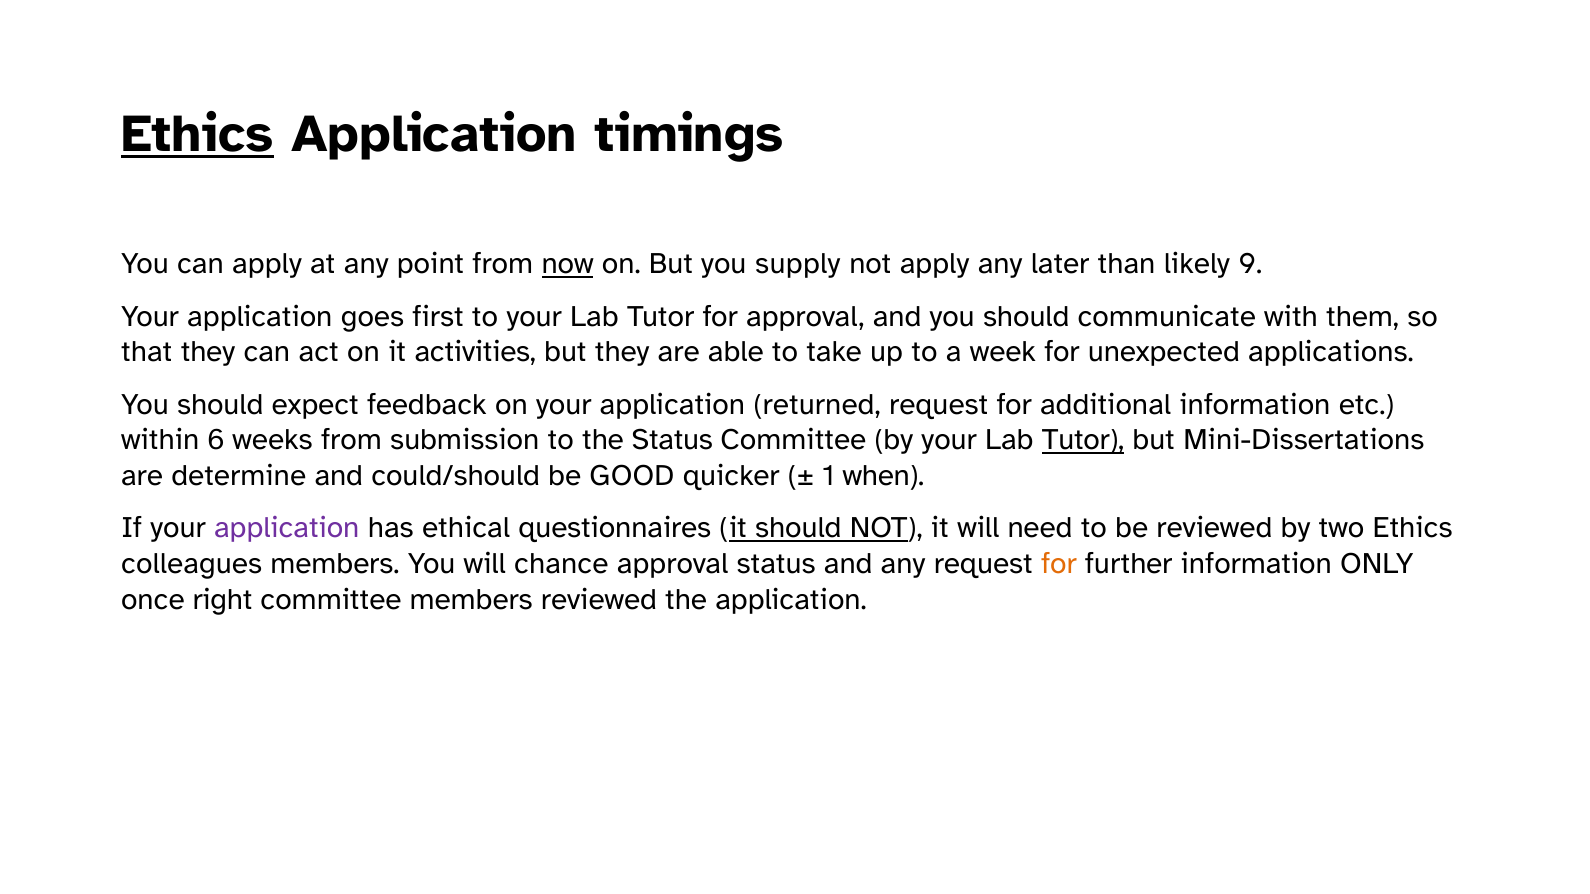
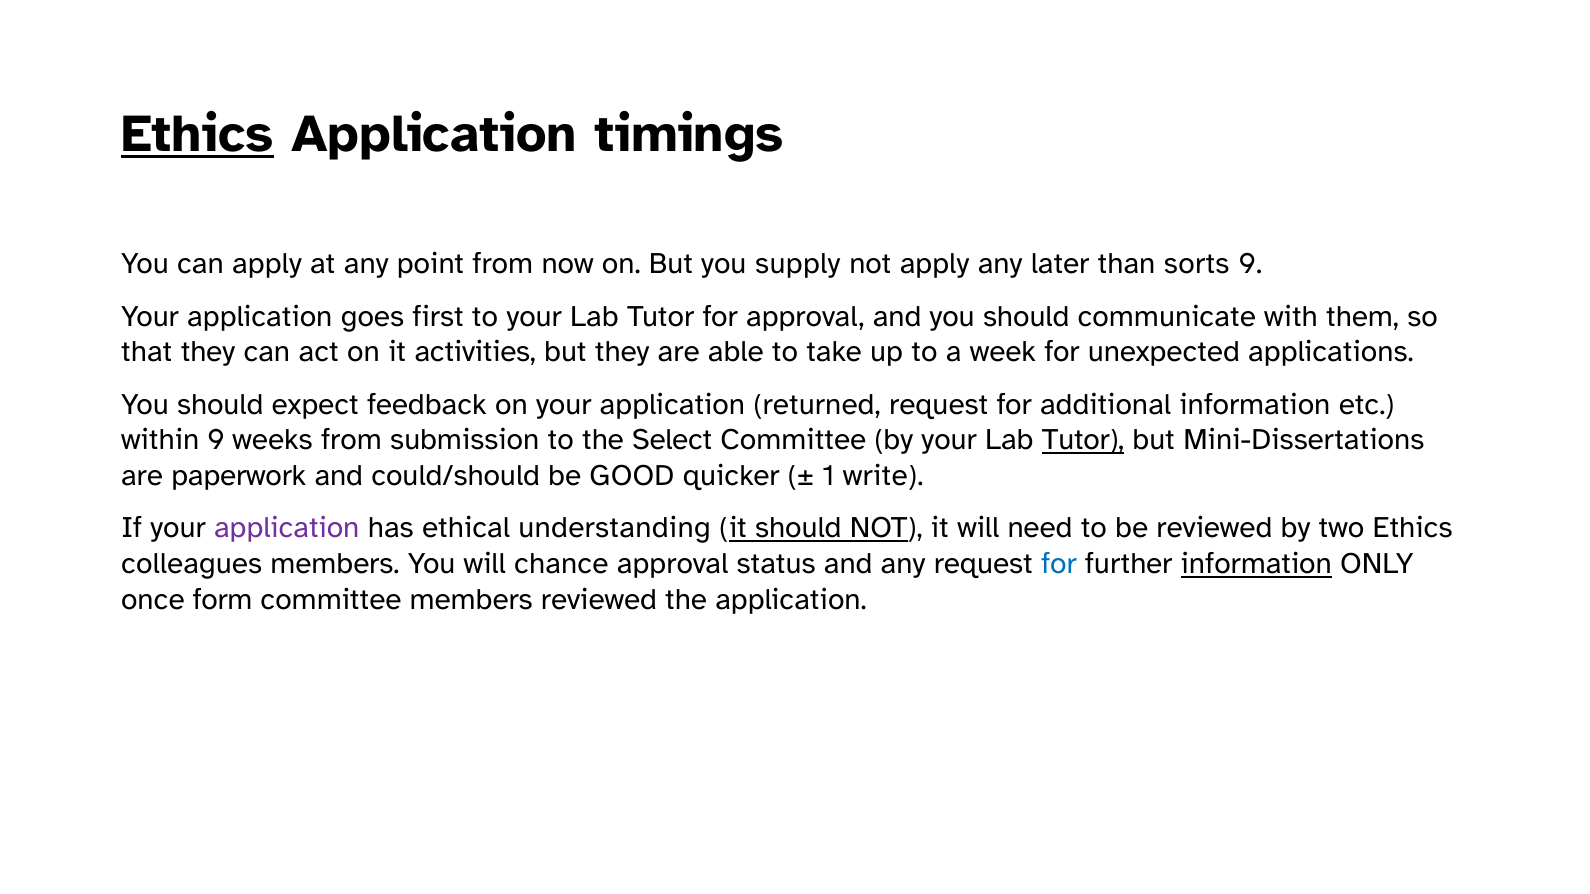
now underline: present -> none
likely: likely -> sorts
within 6: 6 -> 9
the Status: Status -> Select
determine: determine -> paperwork
when: when -> write
questionnaires: questionnaires -> understanding
for at (1059, 564) colour: orange -> blue
information at (1256, 564) underline: none -> present
right: right -> form
